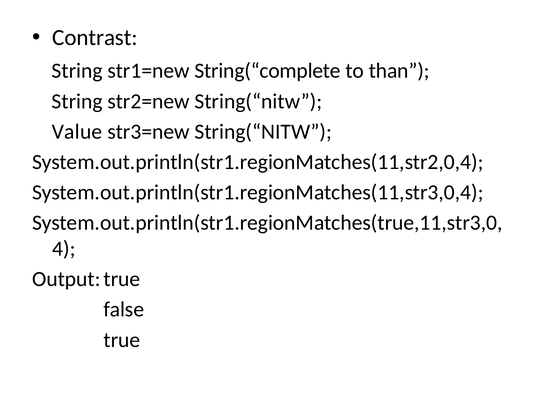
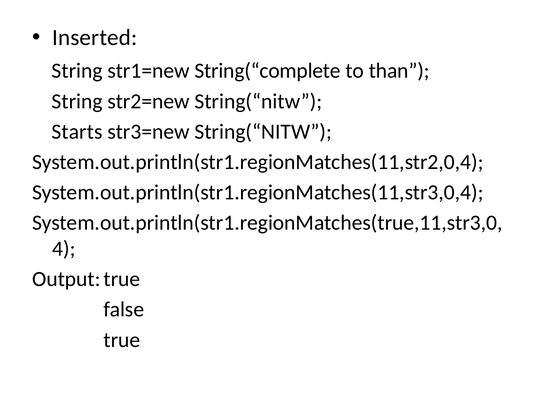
Contrast: Contrast -> Inserted
Value: Value -> Starts
